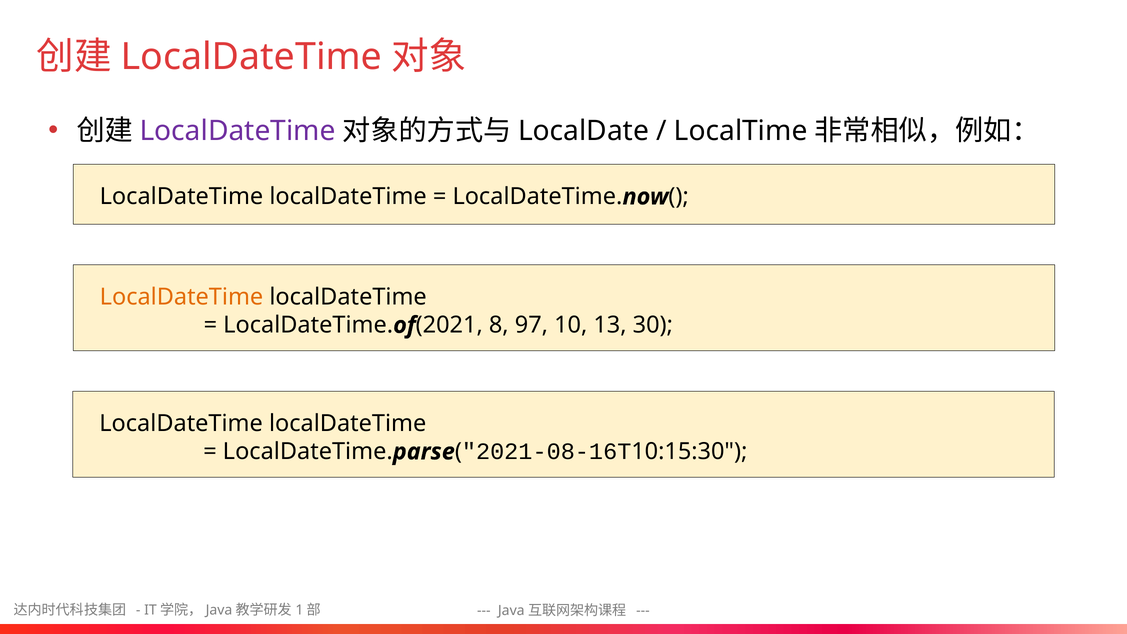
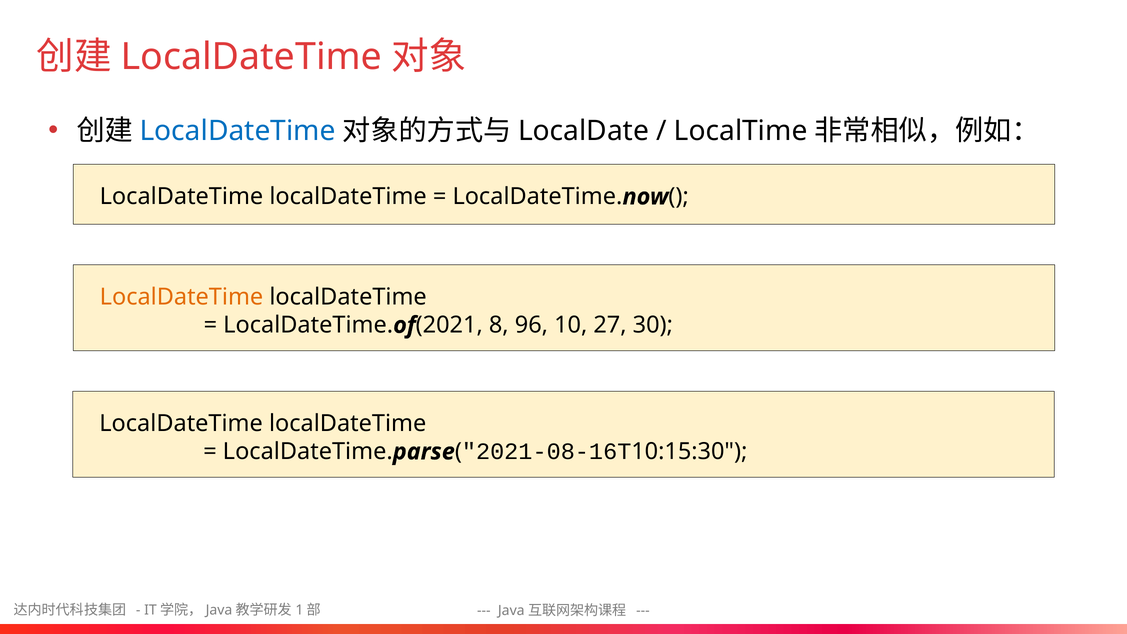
LocalDateTime at (238, 131) colour: purple -> blue
97: 97 -> 96
13: 13 -> 27
